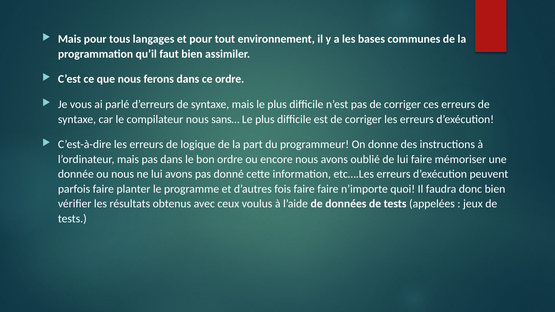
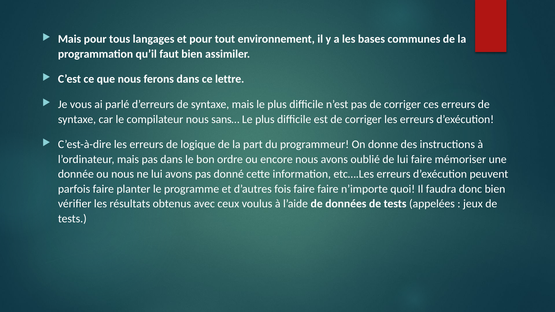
ce ordre: ordre -> lettre
